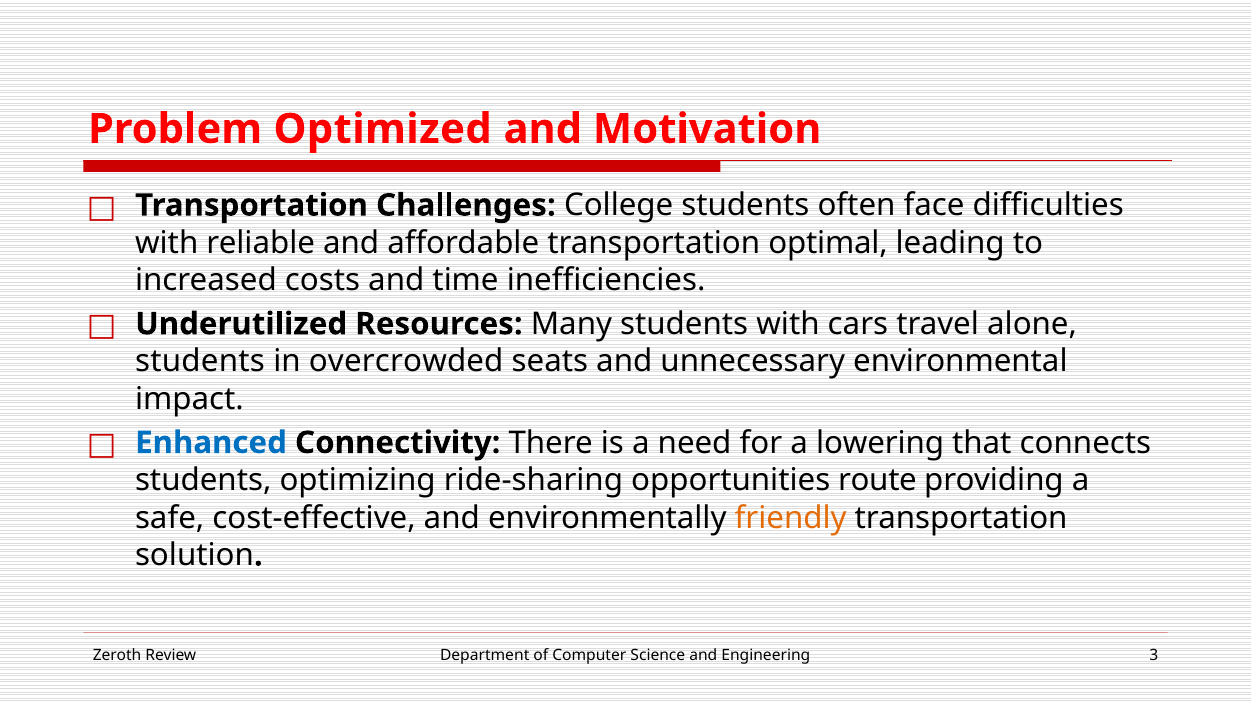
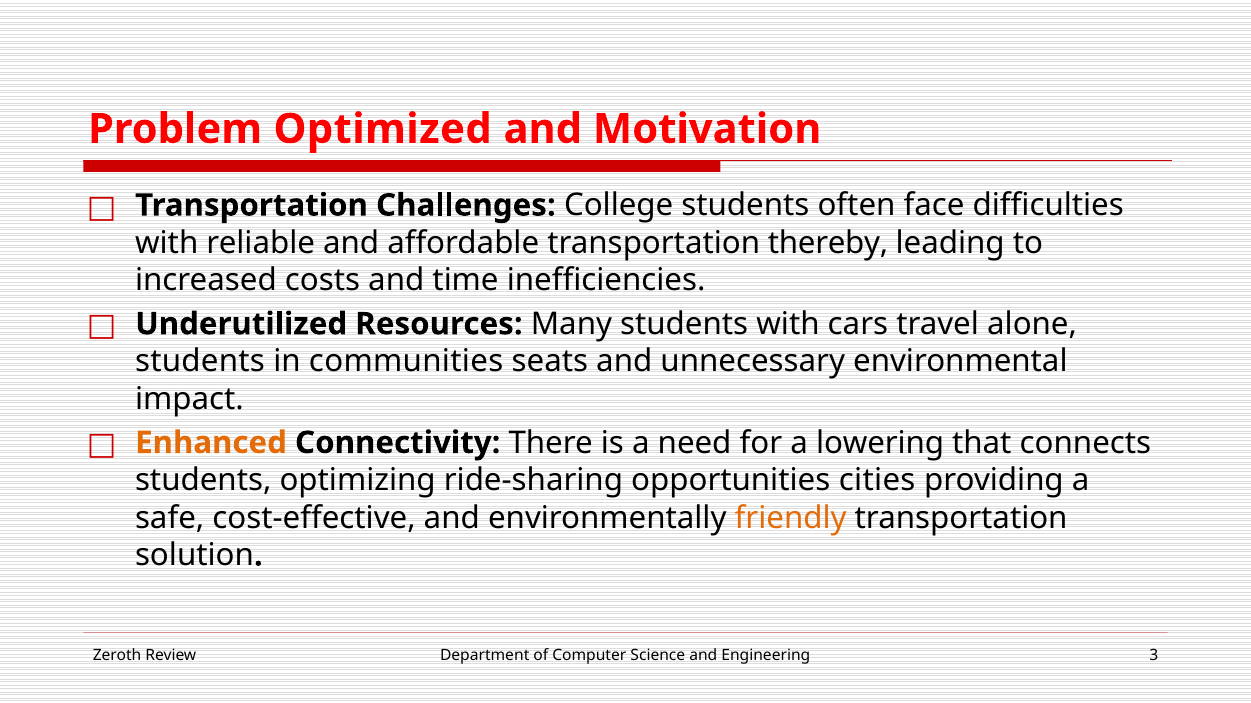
optimal: optimal -> thereby
overcrowded: overcrowded -> communities
Enhanced colour: blue -> orange
route: route -> cities
